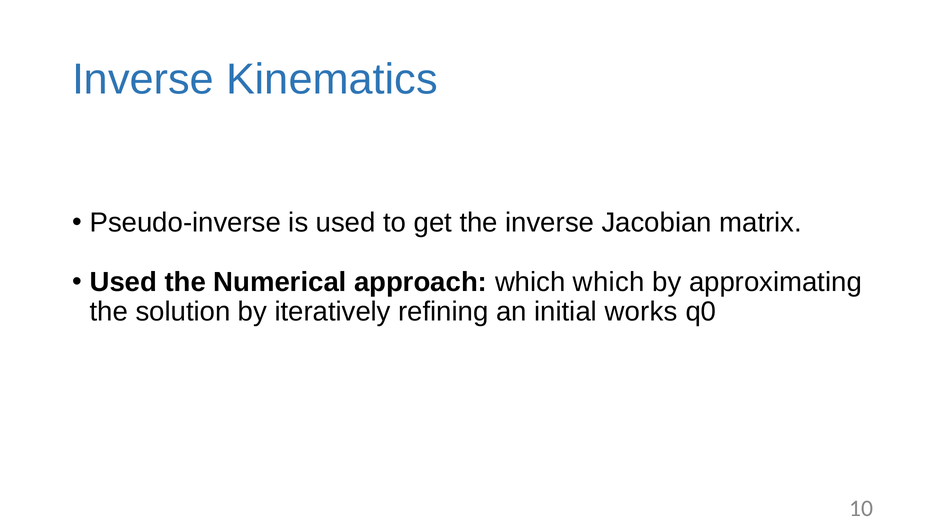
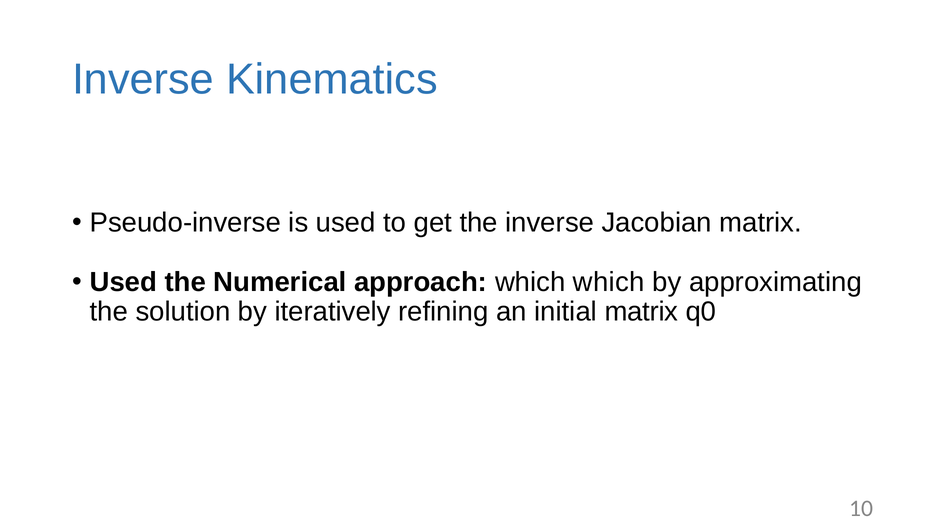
initial works: works -> matrix
